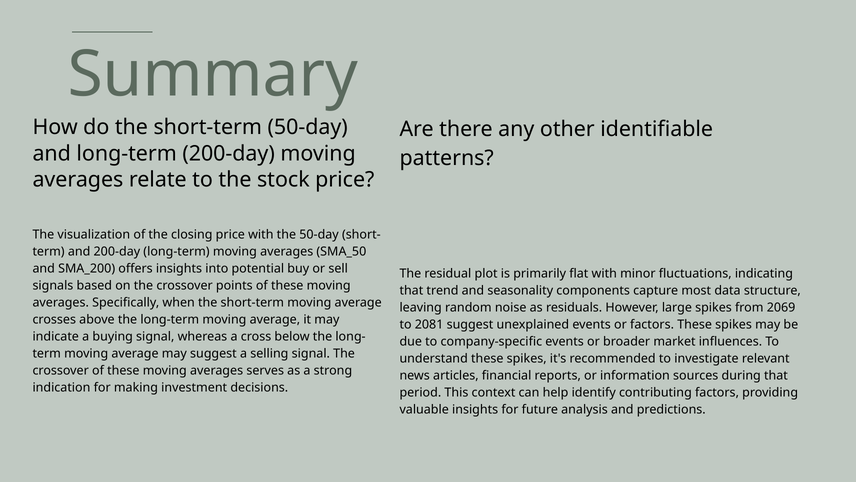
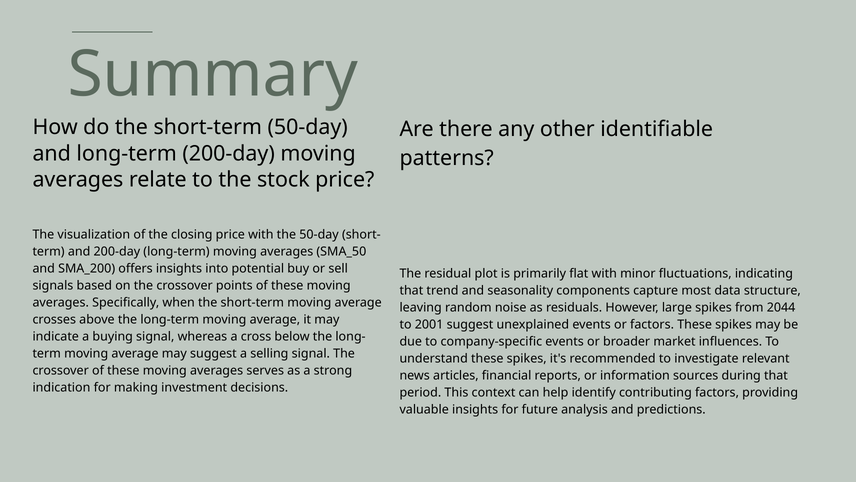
2069: 2069 -> 2044
2081: 2081 -> 2001
